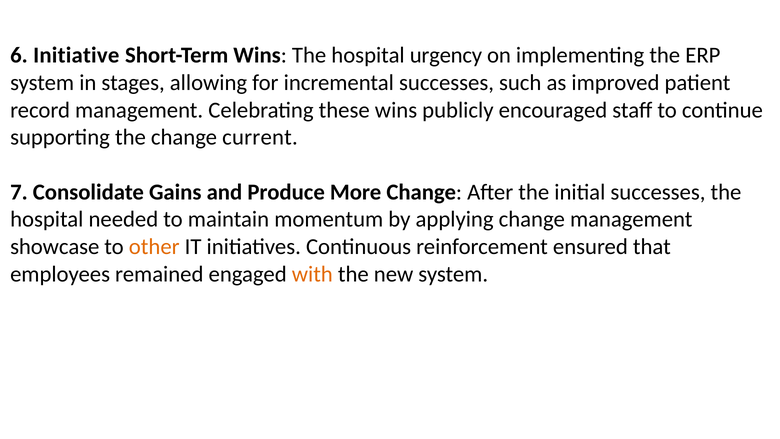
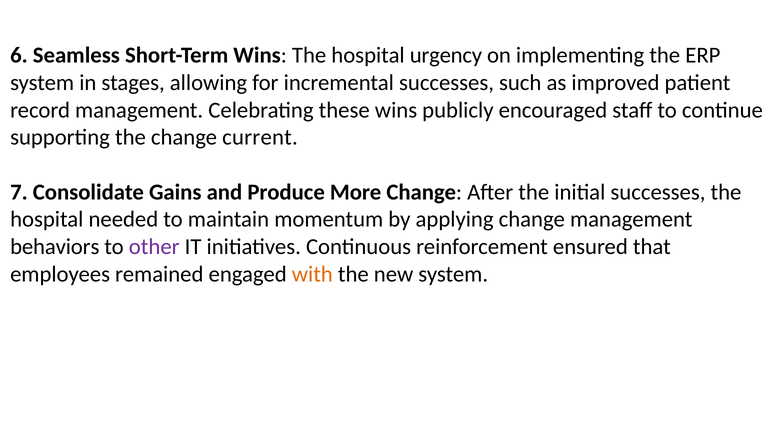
Initiative: Initiative -> Seamless
showcase: showcase -> behaviors
other colour: orange -> purple
